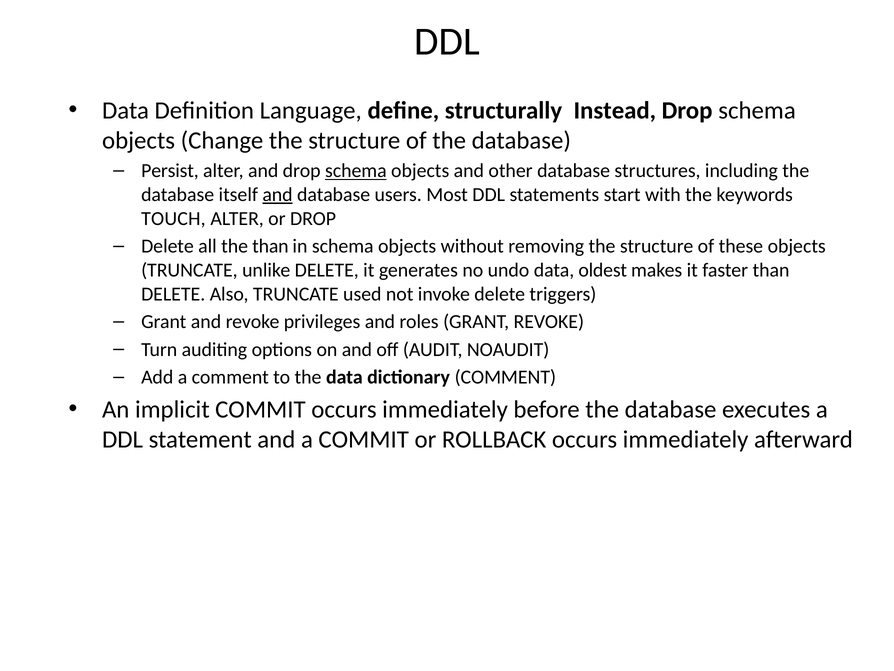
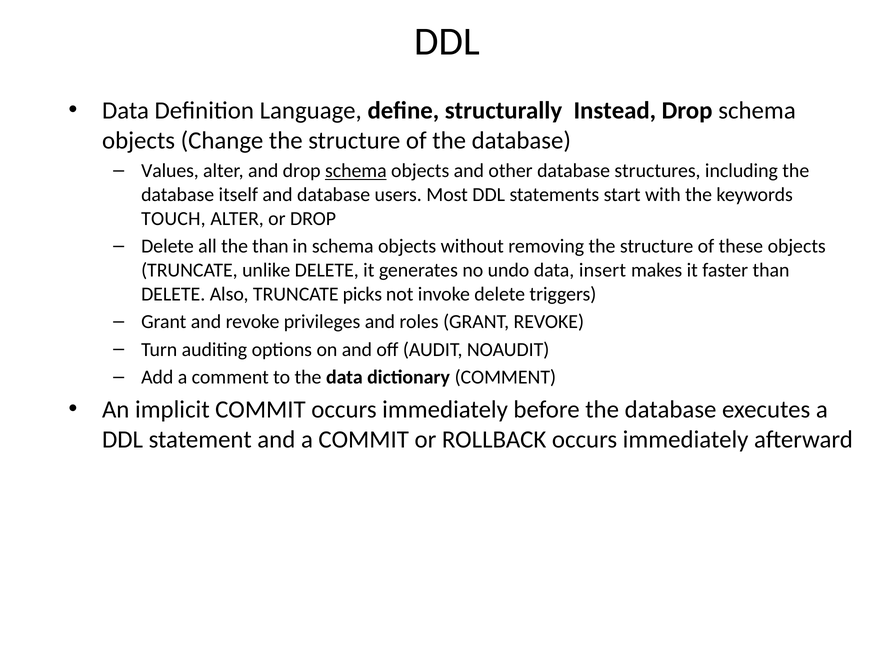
Persist: Persist -> Values
and at (278, 195) underline: present -> none
oldest: oldest -> insert
used: used -> picks
